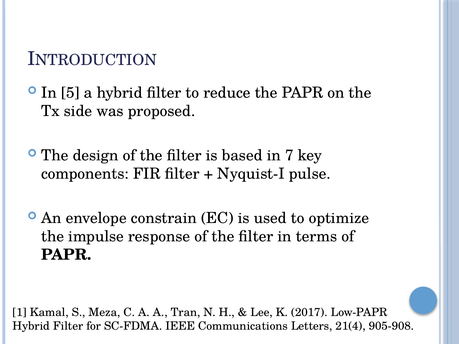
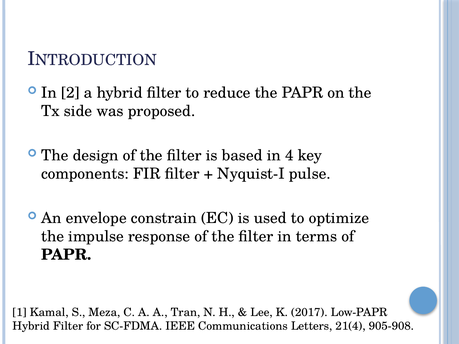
5: 5 -> 2
7: 7 -> 4
